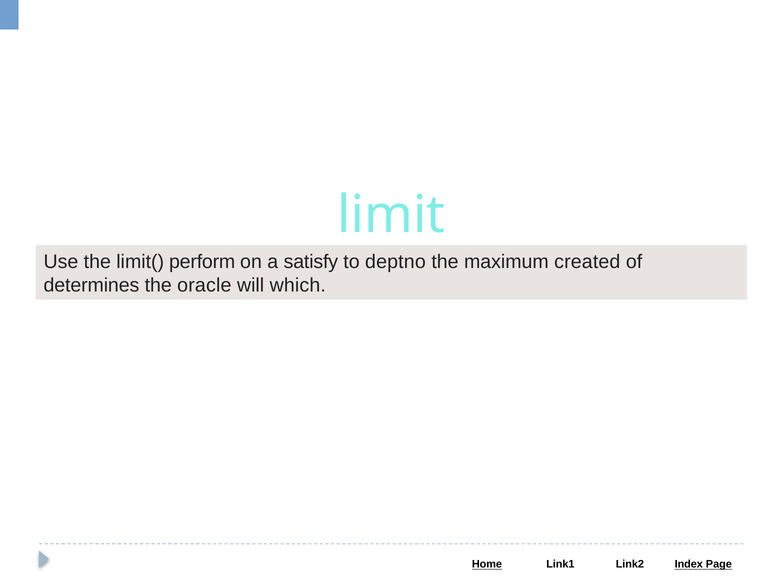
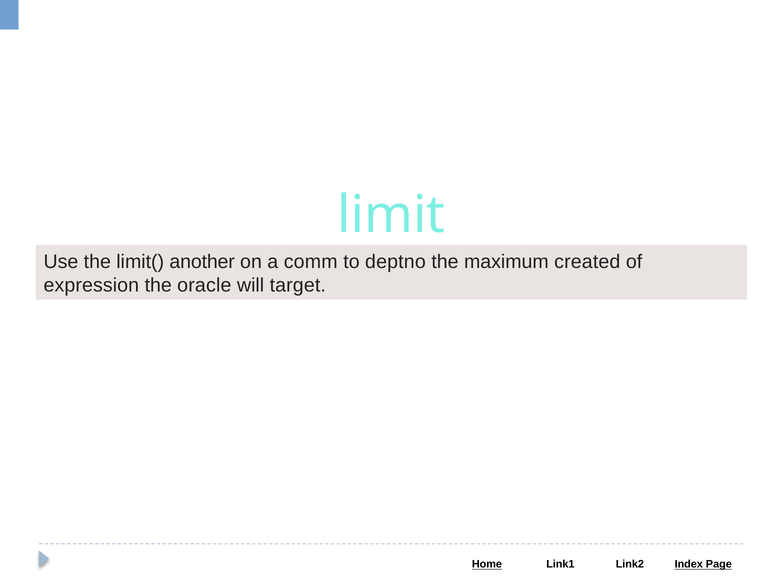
perform: perform -> another
satisfy: satisfy -> comm
determines: determines -> expression
which: which -> target
